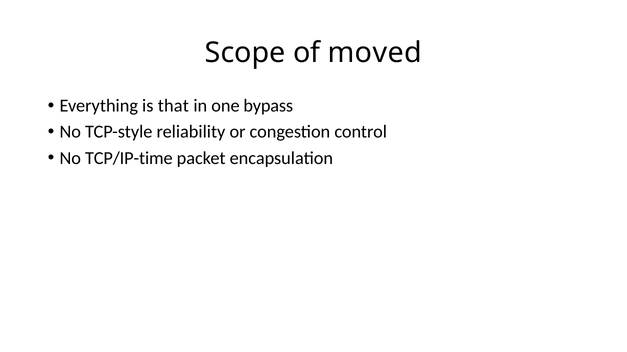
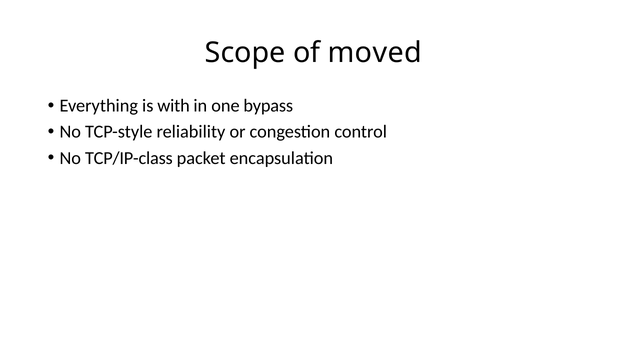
that: that -> with
TCP/IP-time: TCP/IP-time -> TCP/IP-class
